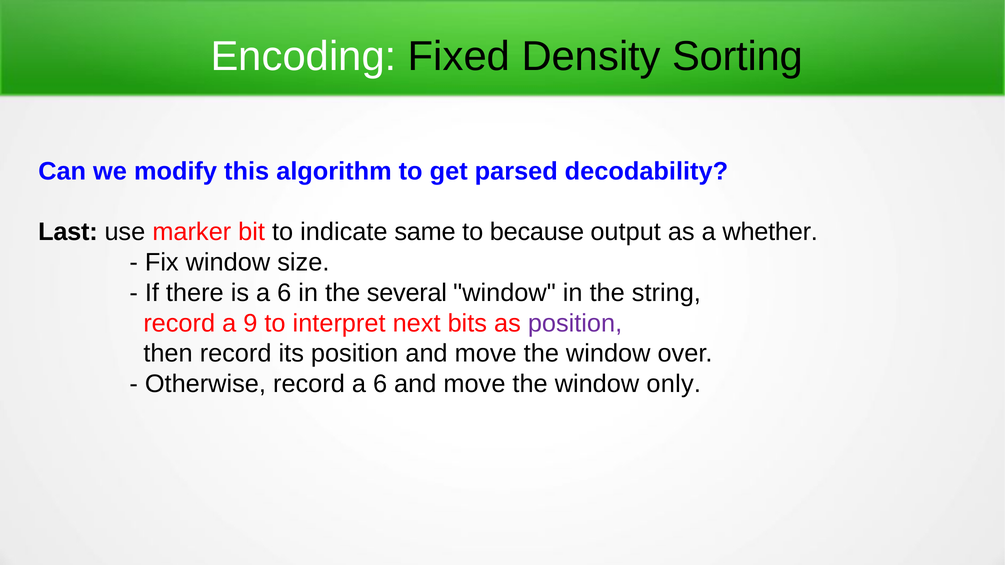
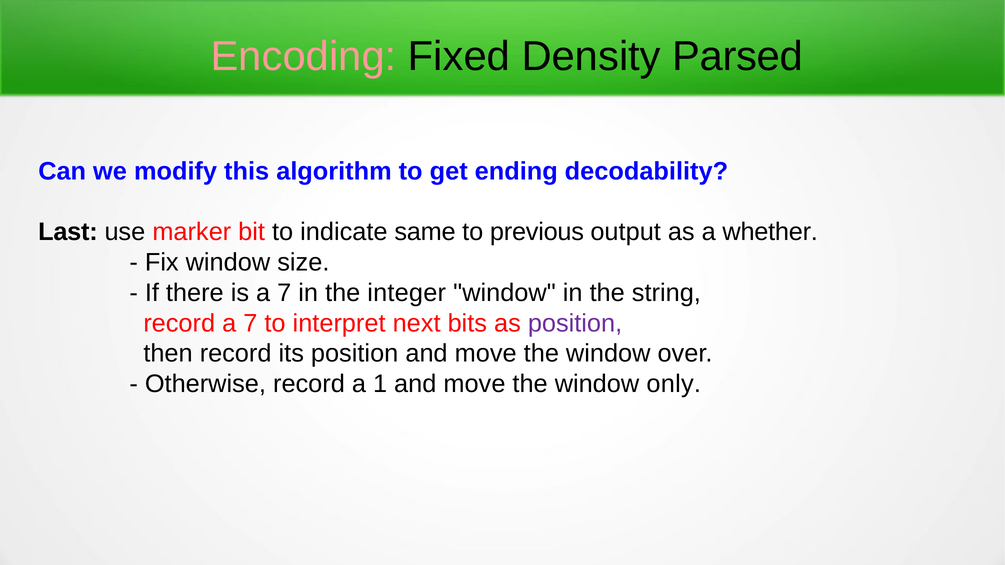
Encoding colour: white -> pink
Sorting: Sorting -> Parsed
parsed: parsed -> ending
because: because -> previous
is a 6: 6 -> 7
several: several -> integer
record a 9: 9 -> 7
record a 6: 6 -> 1
